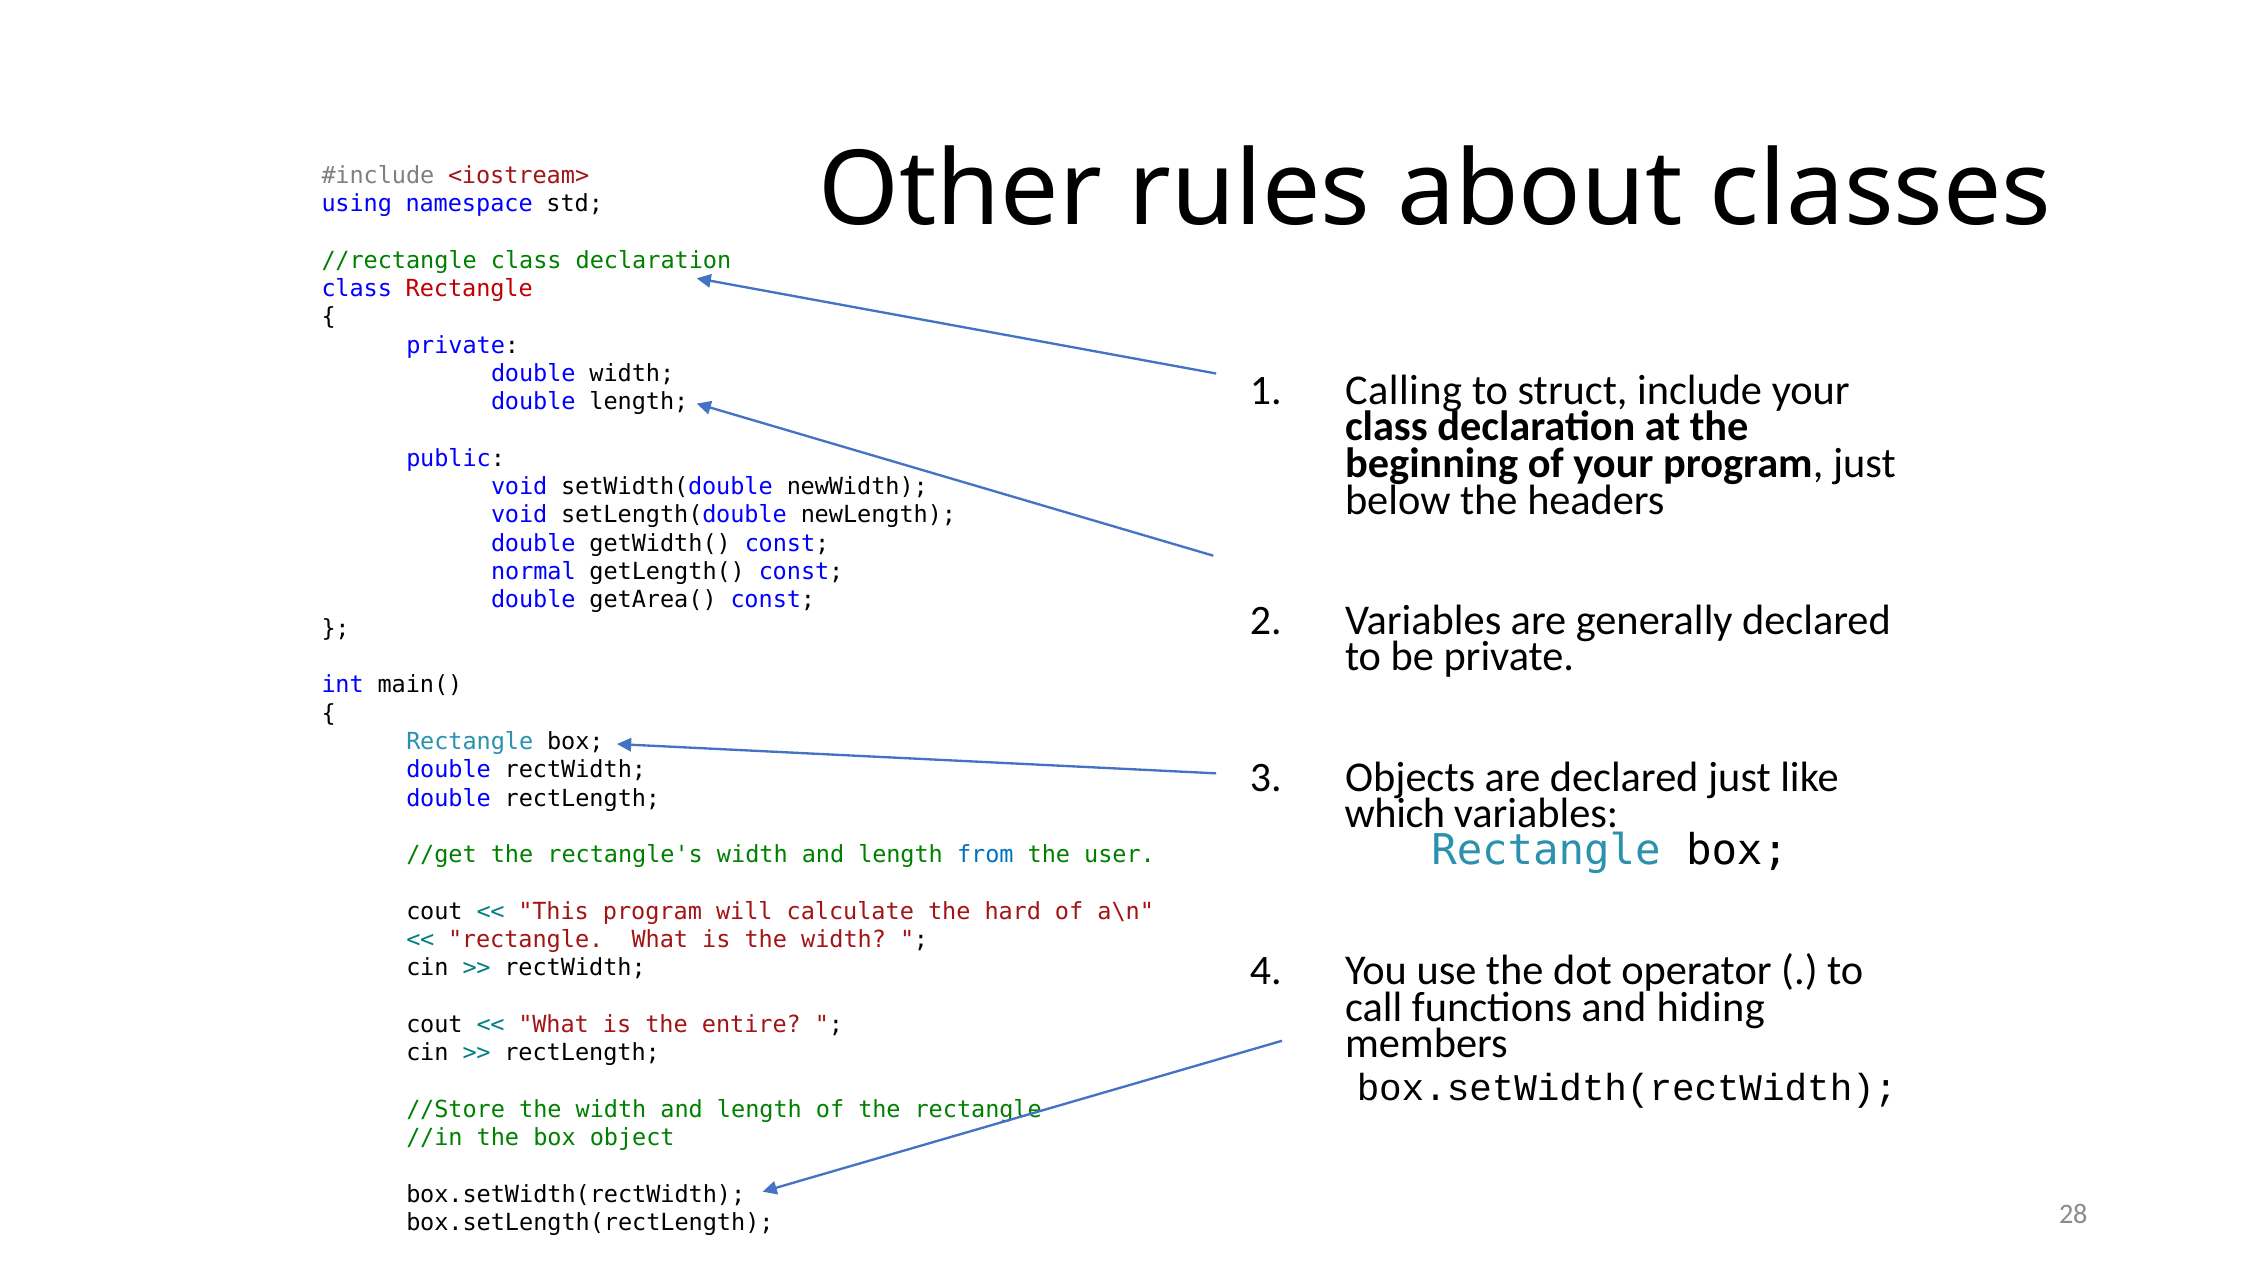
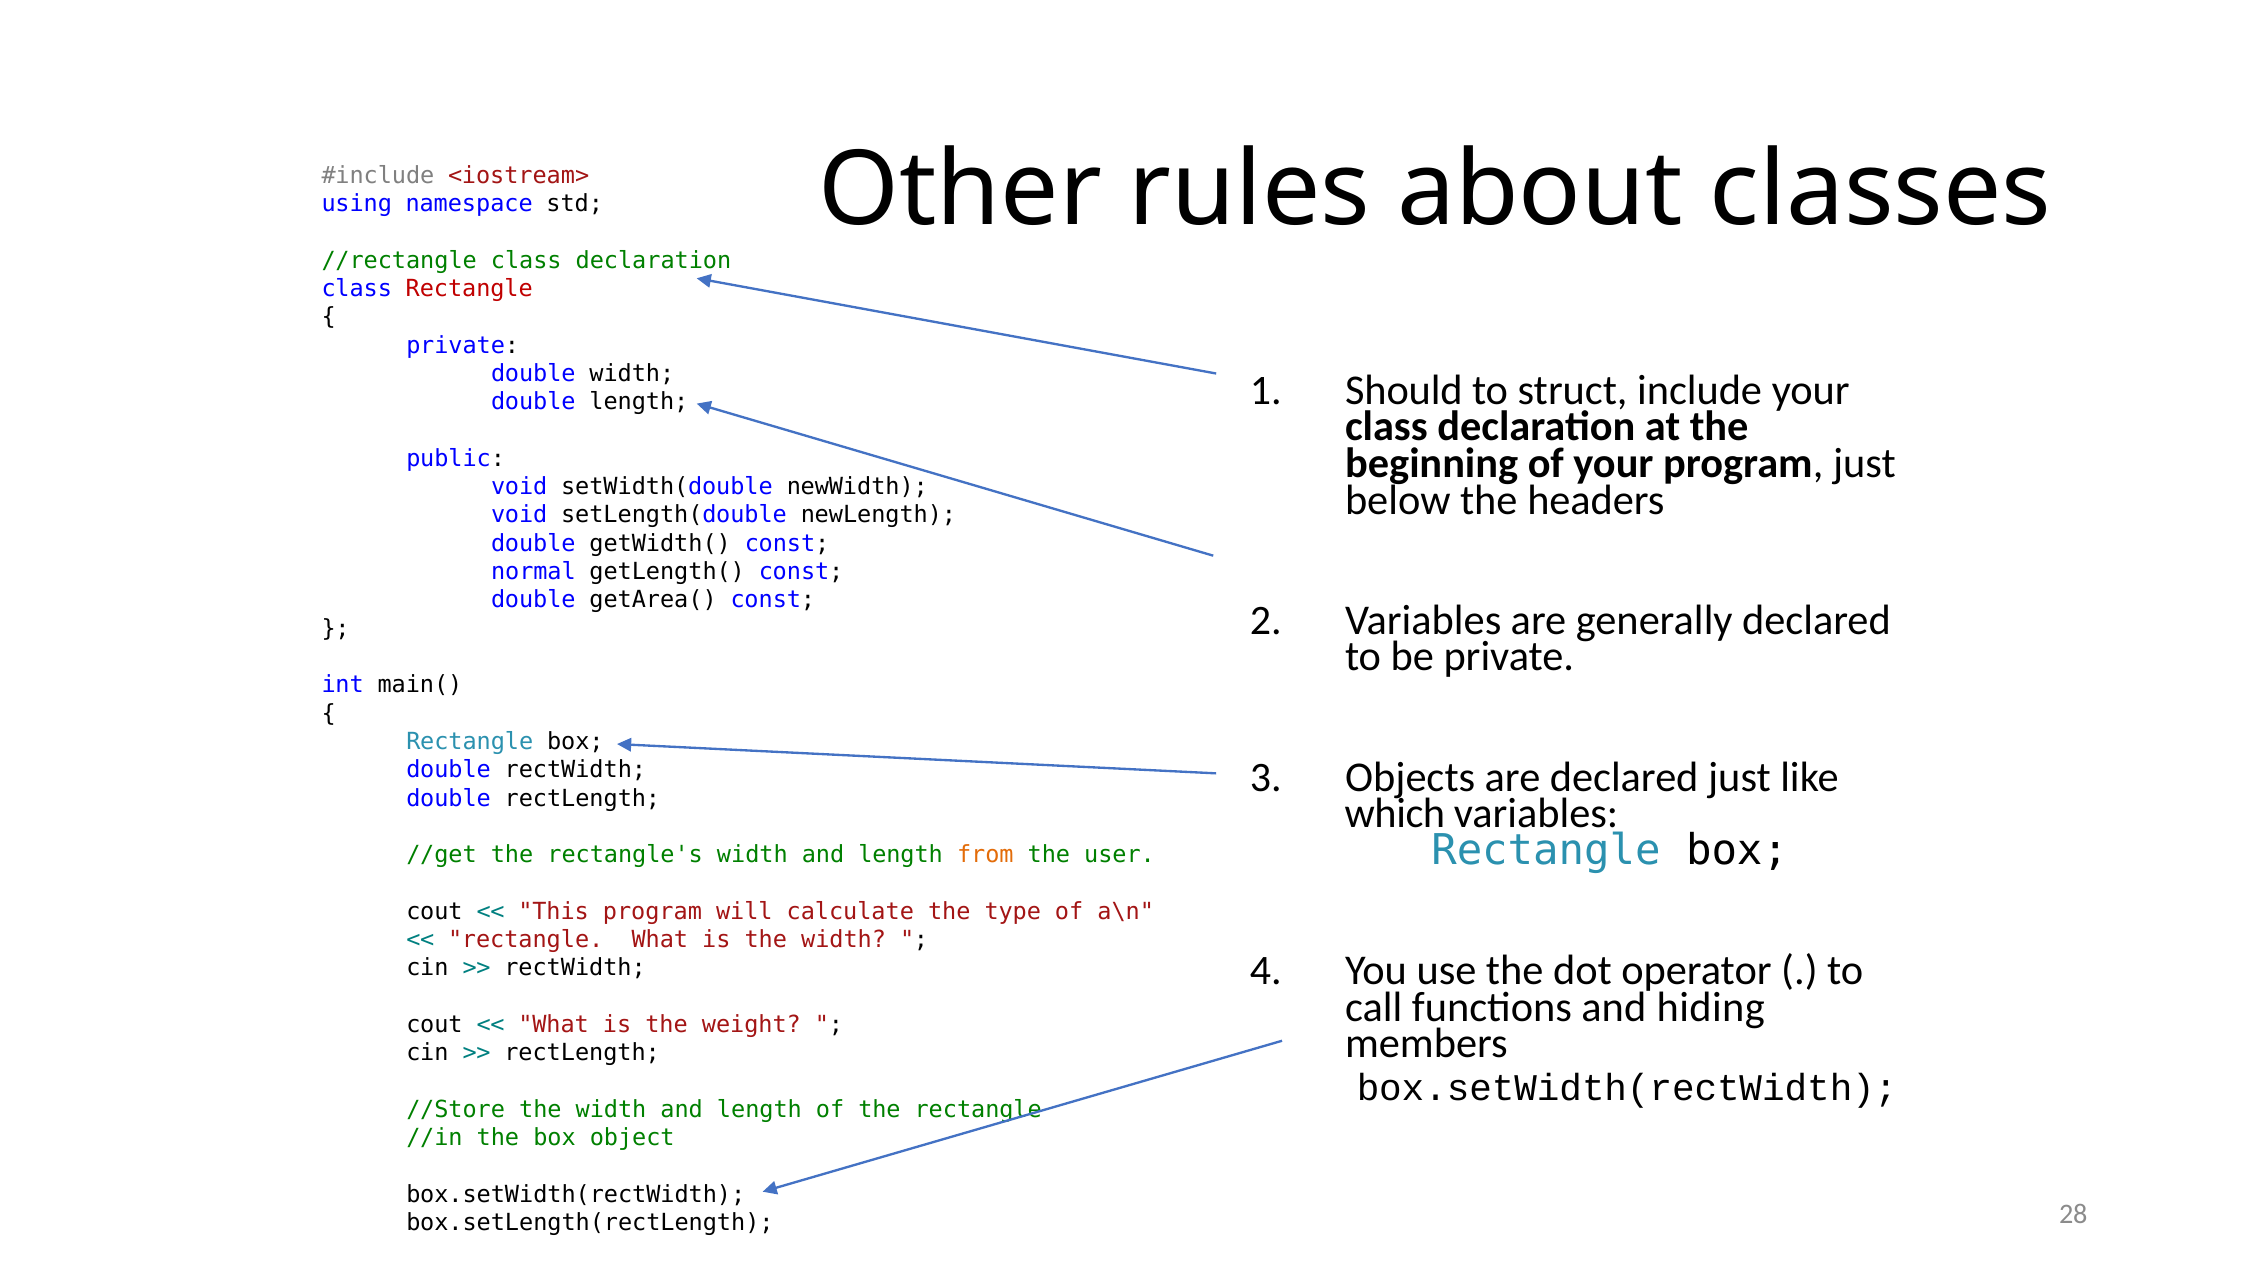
Calling: Calling -> Should
from colour: blue -> orange
hard: hard -> type
entire: entire -> weight
